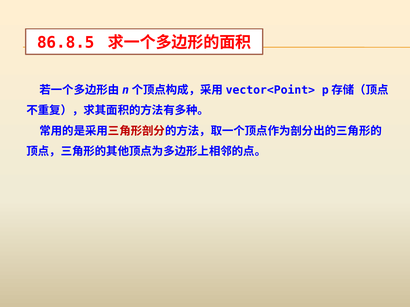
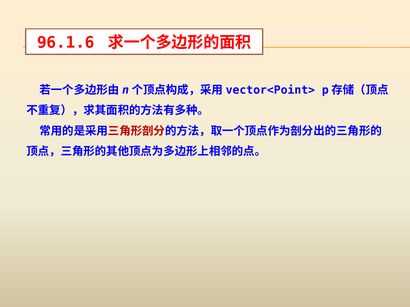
86.8.5: 86.8.5 -> 96.1.6
